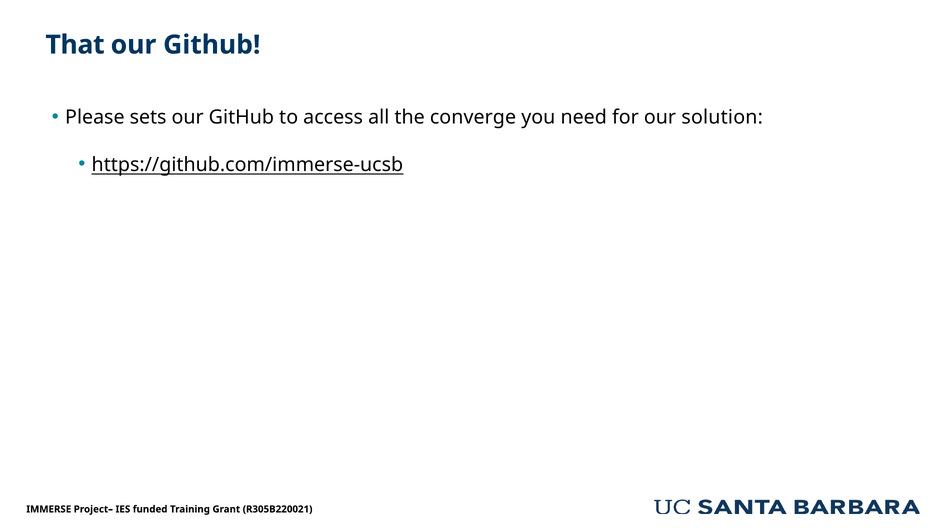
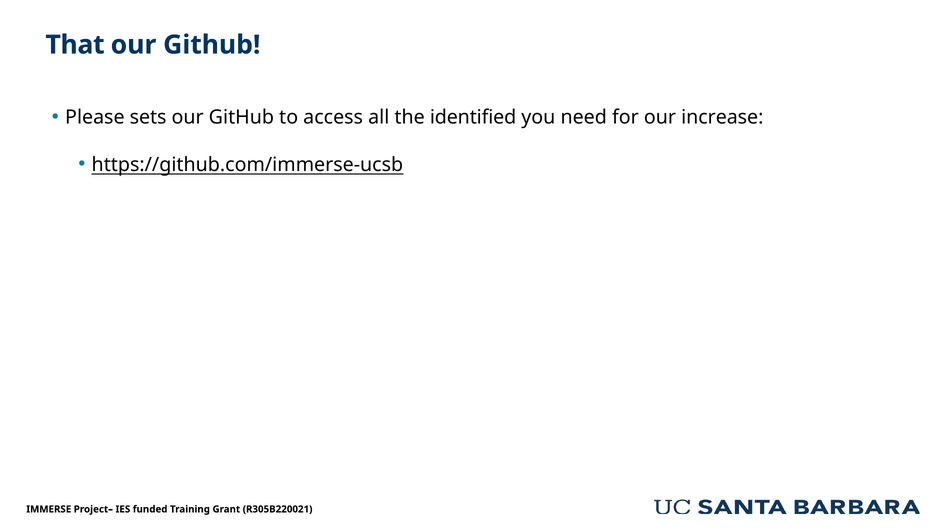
converge: converge -> identified
solution: solution -> increase
